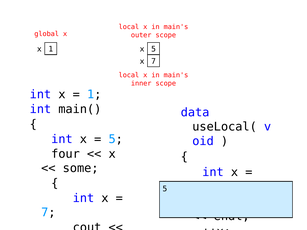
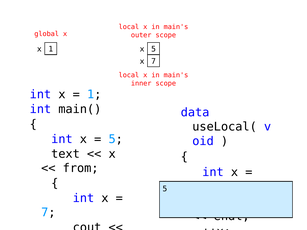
four: four -> text
some: some -> from
